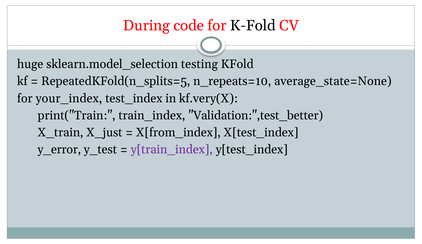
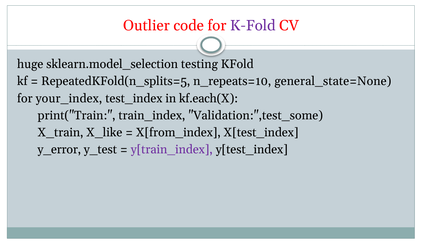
During: During -> Outlier
K-Fold colour: black -> purple
average_state=None: average_state=None -> general_state=None
kf.very(X: kf.very(X -> kf.each(X
Validation:",test_better: Validation:",test_better -> Validation:",test_some
X_just: X_just -> X_like
